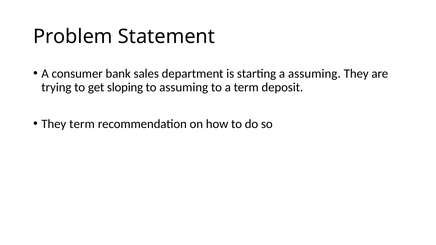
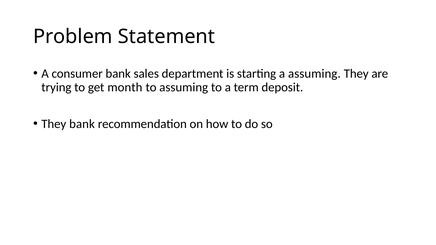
sloping: sloping -> month
They term: term -> bank
